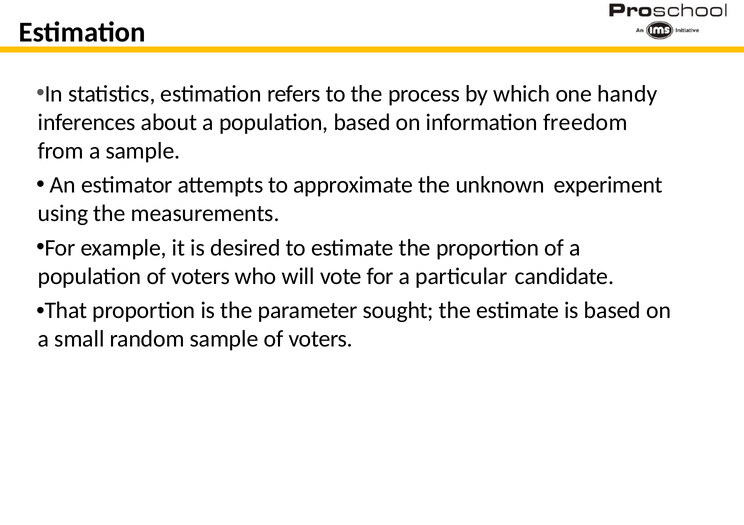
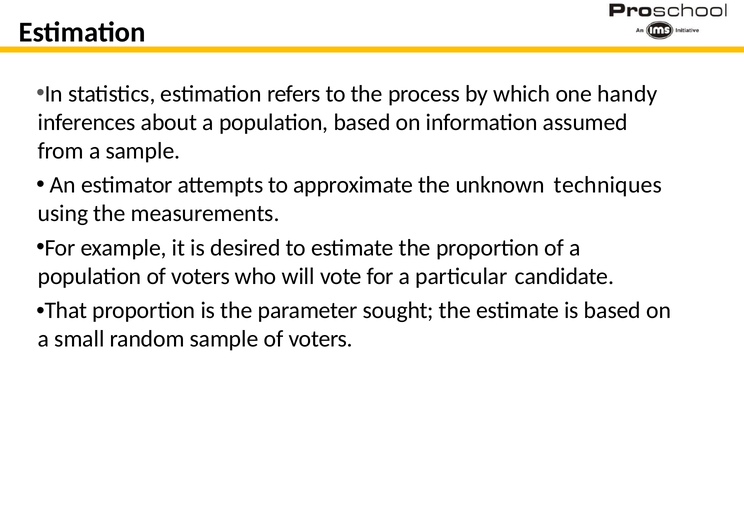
freedom: freedom -> assumed
experiment: experiment -> techniques
